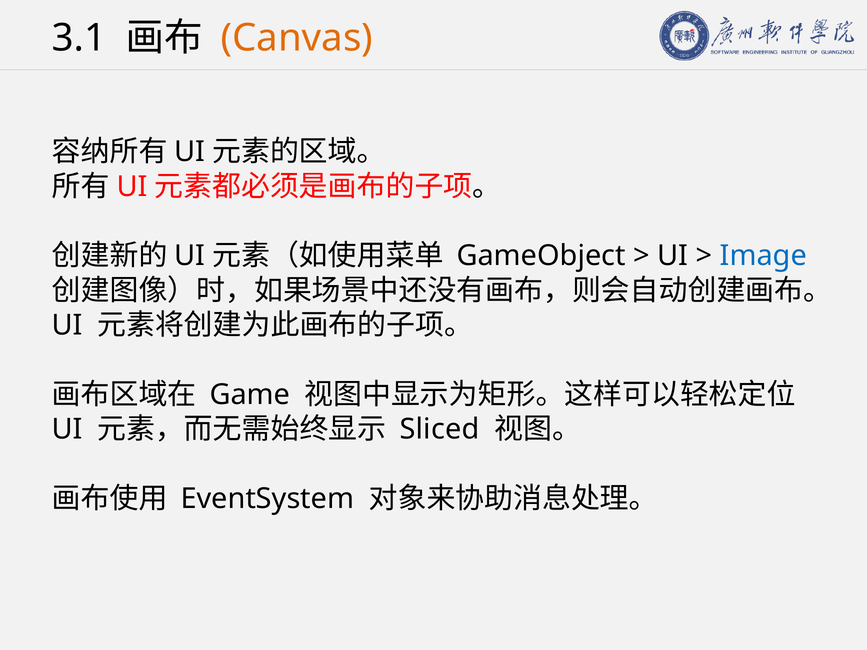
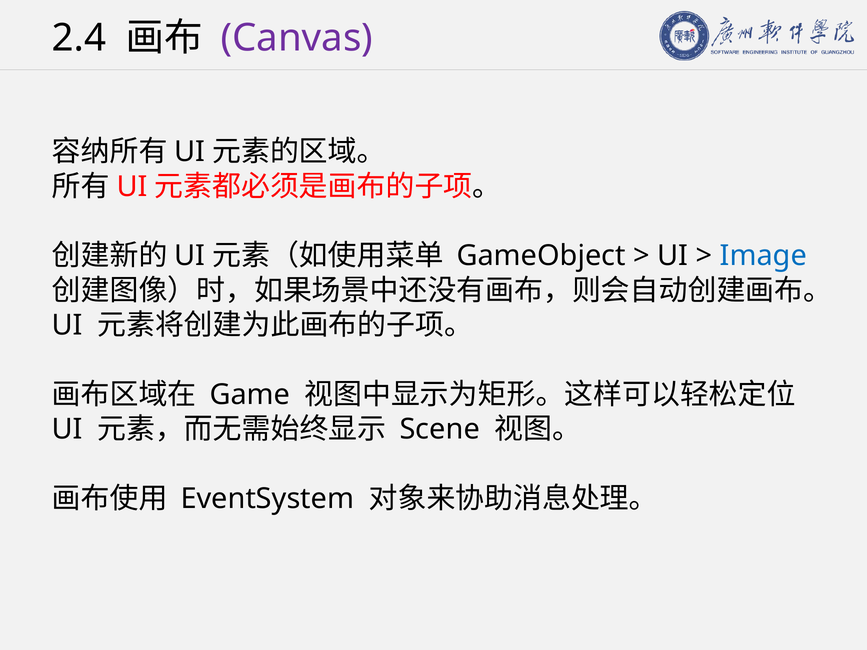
3.1: 3.1 -> 2.4
Canvas colour: orange -> purple
Sliced: Sliced -> Scene
